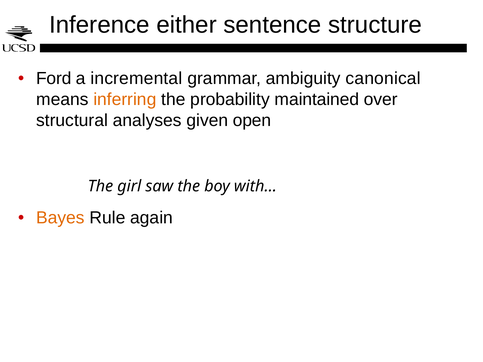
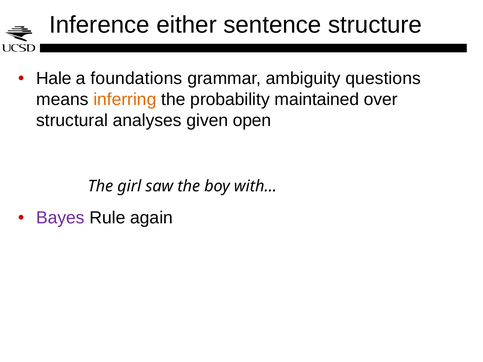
Ford: Ford -> Hale
incremental: incremental -> foundations
canonical: canonical -> questions
Bayes colour: orange -> purple
